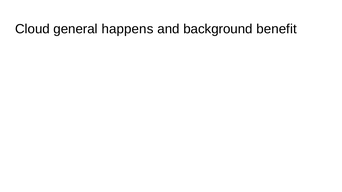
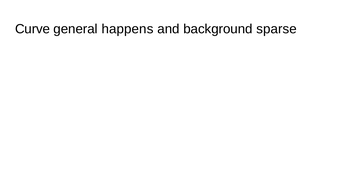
Cloud: Cloud -> Curve
benefit: benefit -> sparse
